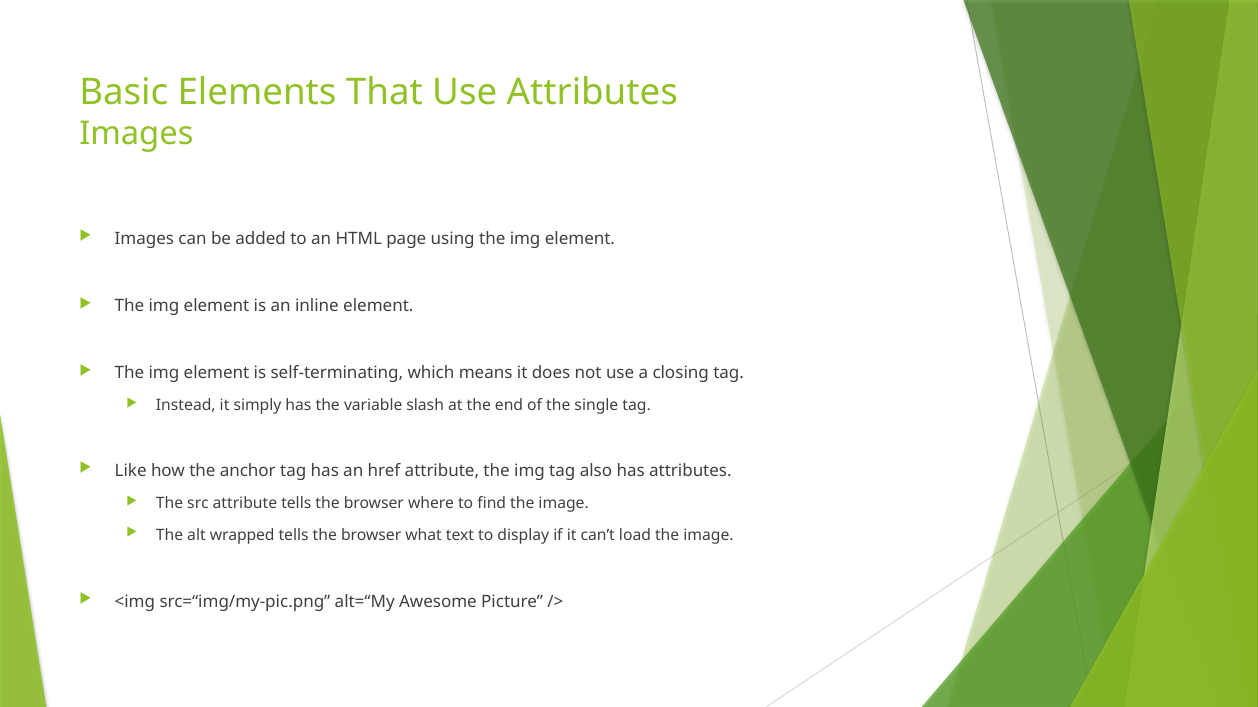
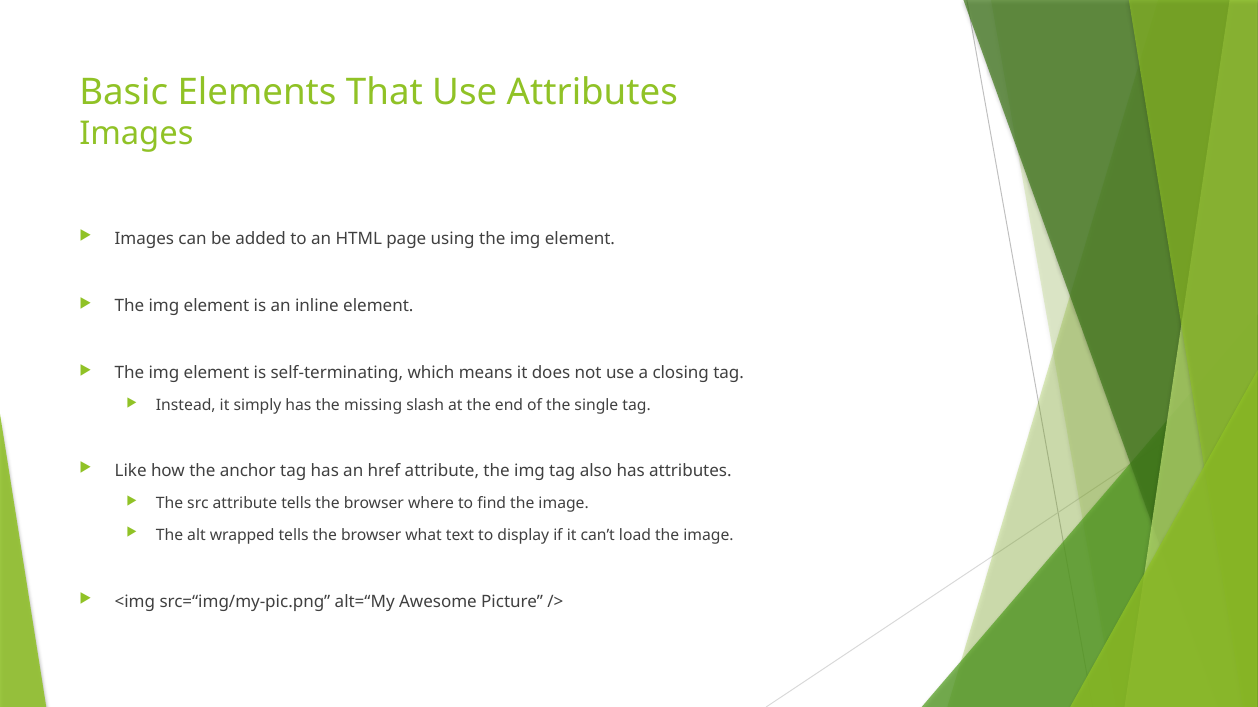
variable: variable -> missing
